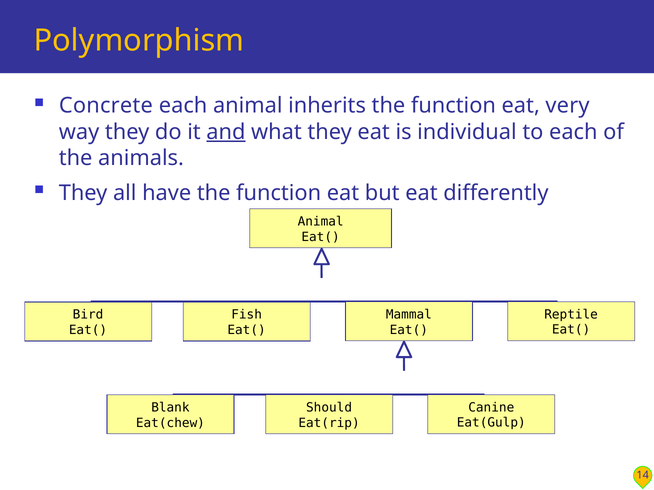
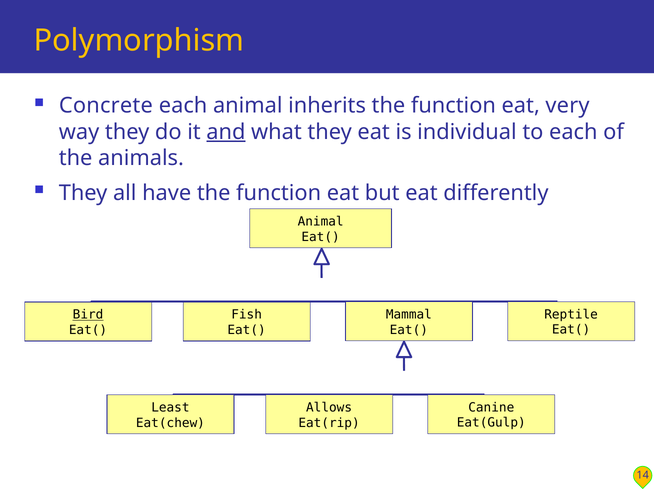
Bird underline: none -> present
Blank: Blank -> Least
Should: Should -> Allows
